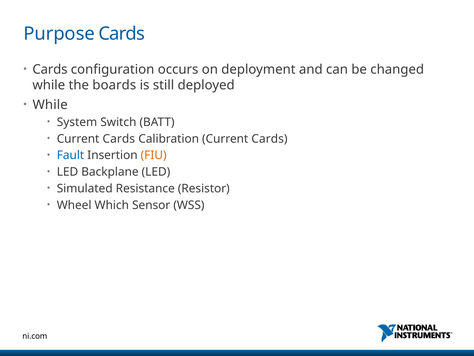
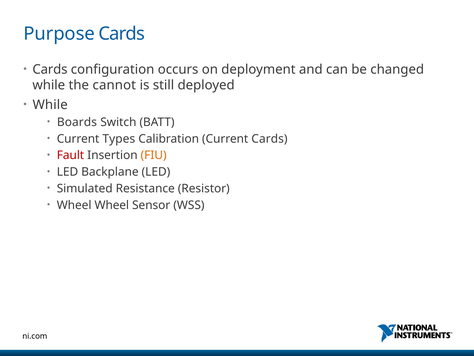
boards: boards -> cannot
System: System -> Boards
Cards at (119, 139): Cards -> Types
Fault colour: blue -> red
Wheel Which: Which -> Wheel
